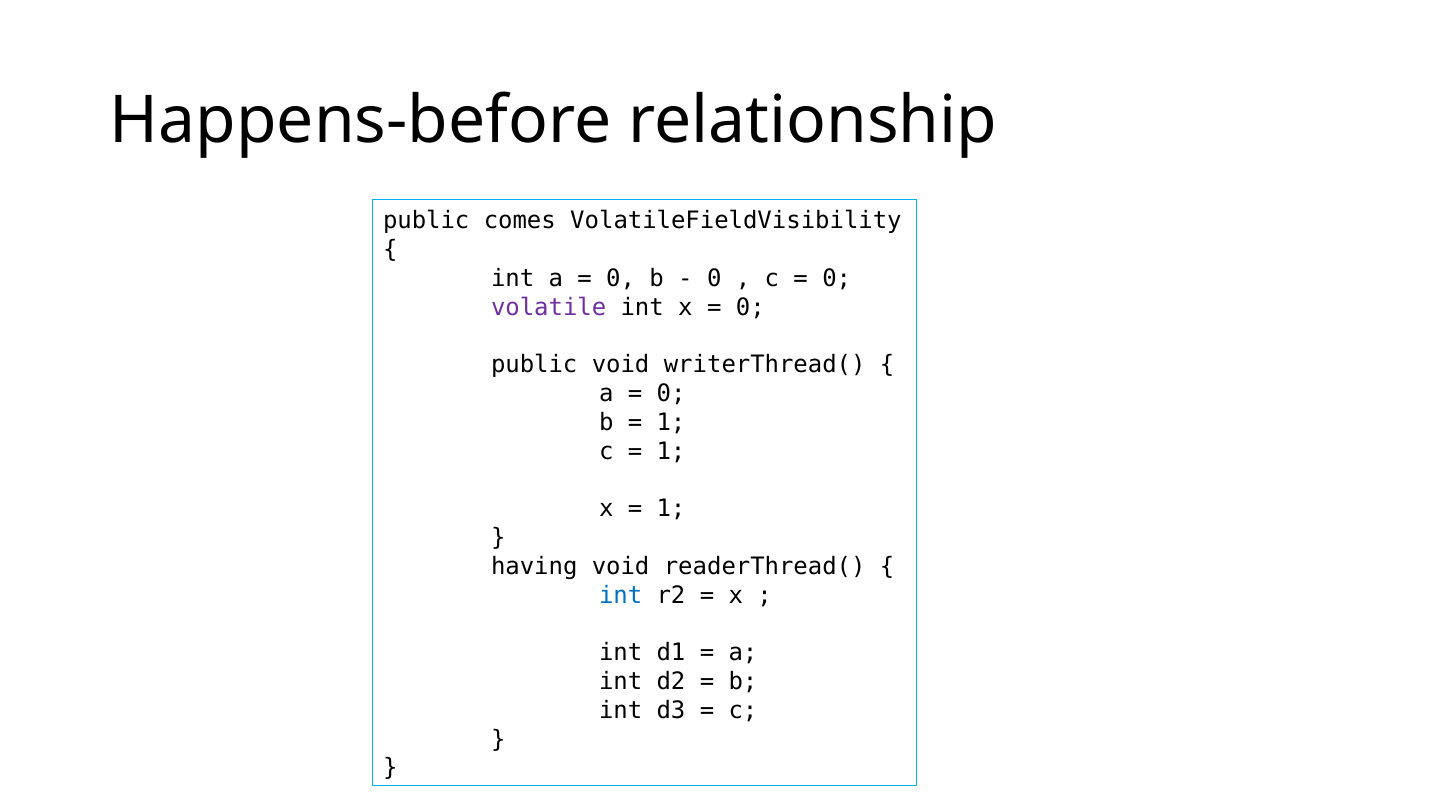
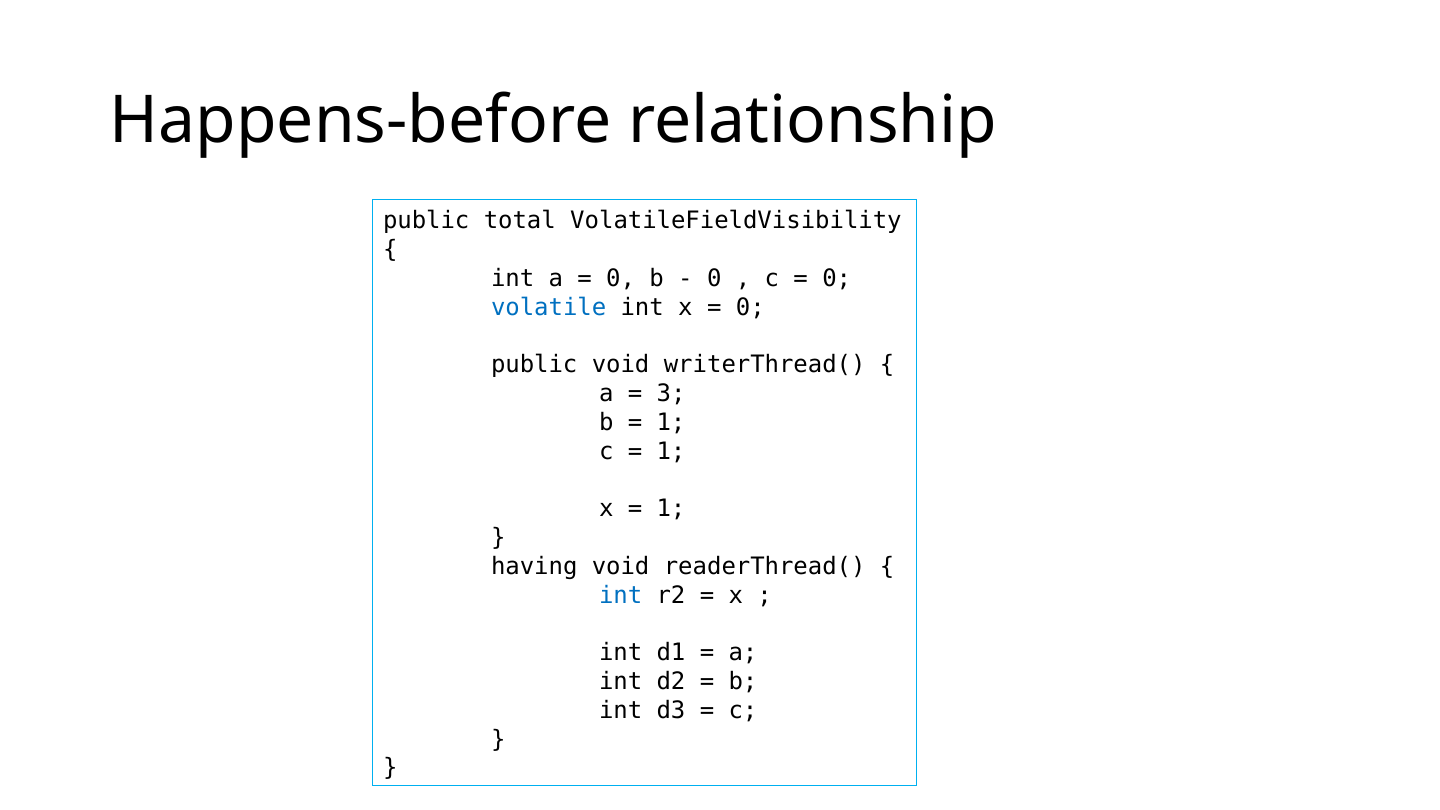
comes: comes -> total
volatile colour: purple -> blue
0 at (671, 394): 0 -> 3
